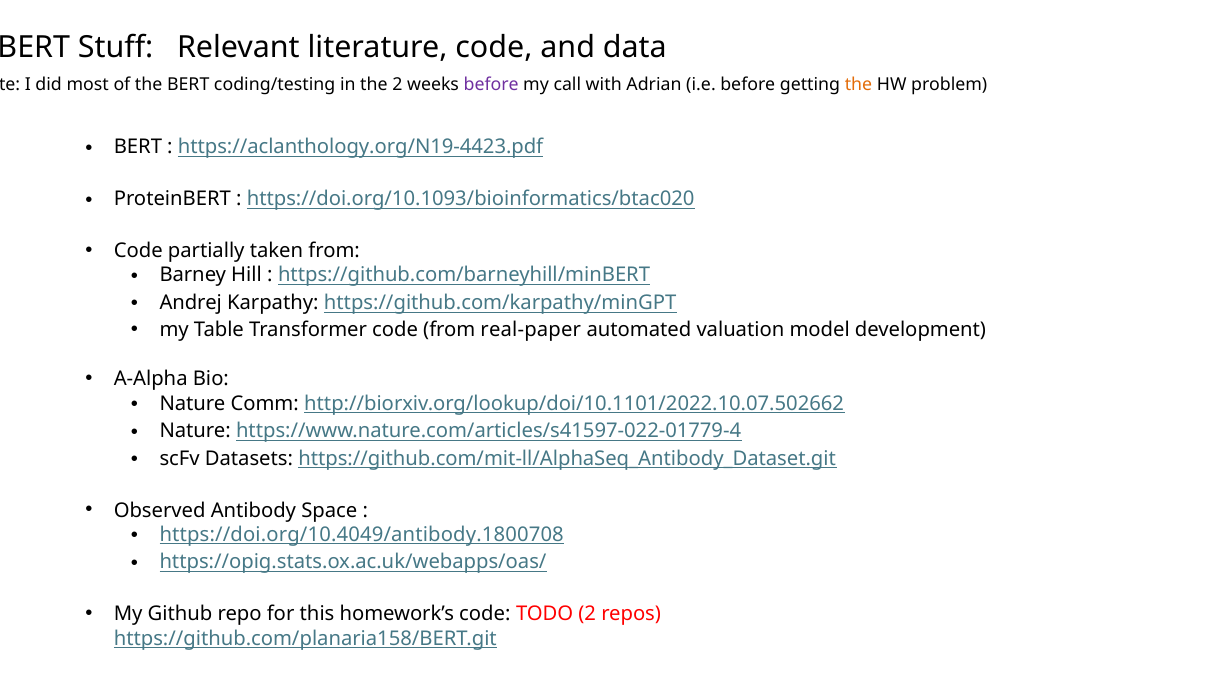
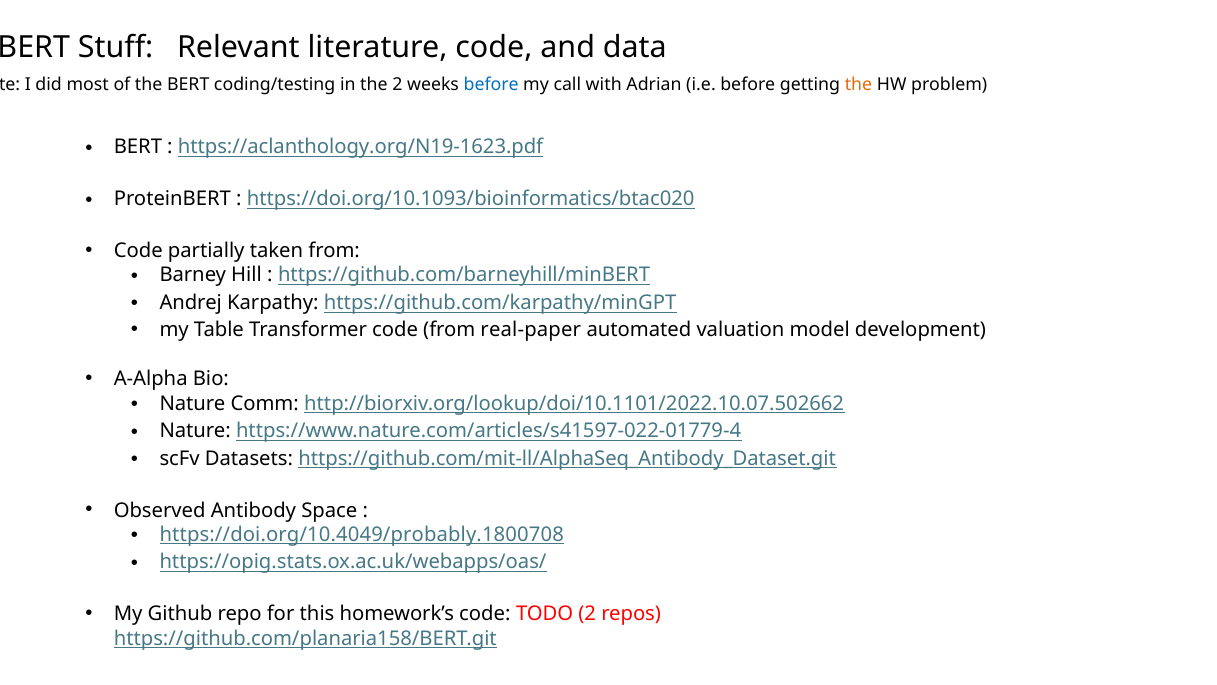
before at (491, 84) colour: purple -> blue
https://aclanthology.org/N19-4423.pdf: https://aclanthology.org/N19-4423.pdf -> https://aclanthology.org/N19-1623.pdf
https://doi.org/10.4049/antibody.1800708: https://doi.org/10.4049/antibody.1800708 -> https://doi.org/10.4049/probably.1800708
